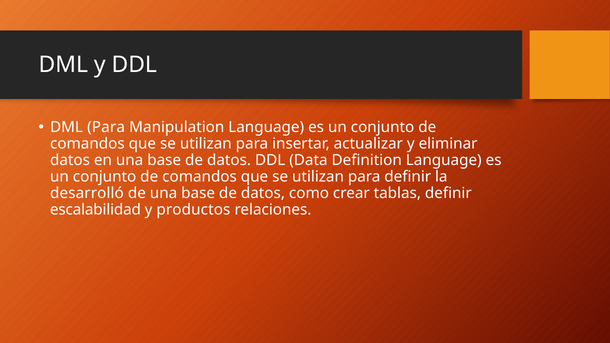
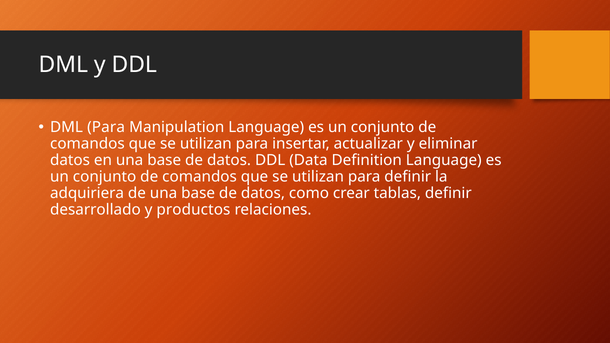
desarrolló: desarrolló -> adquiriera
escalabilidad: escalabilidad -> desarrollado
